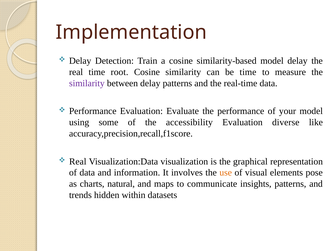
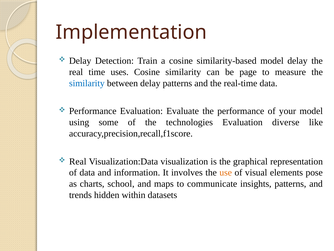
root: root -> uses
be time: time -> page
similarity at (87, 83) colour: purple -> blue
accessibility: accessibility -> technologies
natural: natural -> school
